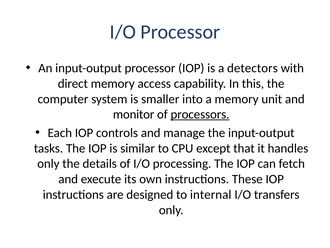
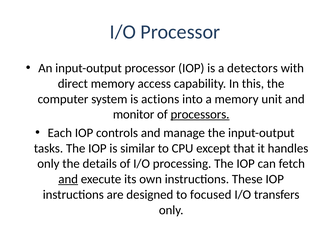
smaller: smaller -> actions
and at (68, 179) underline: none -> present
internal: internal -> focused
